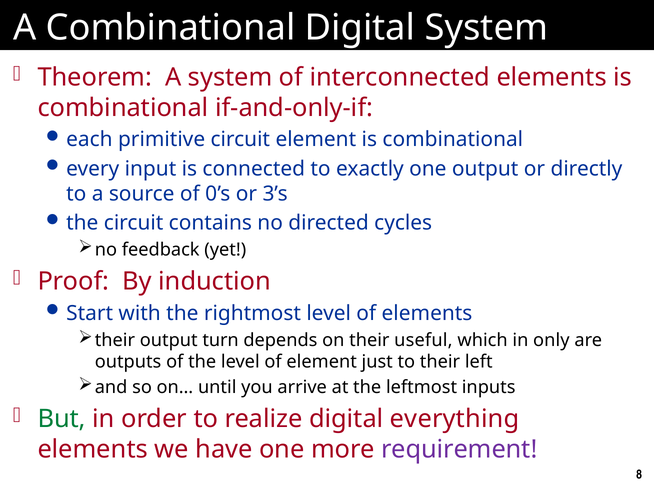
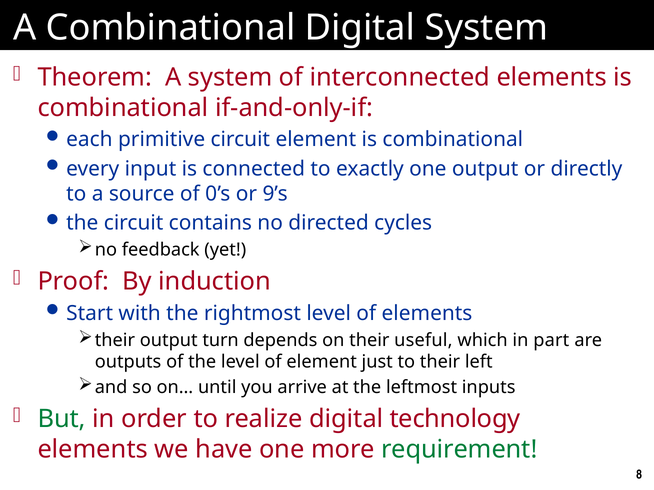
3’s: 3’s -> 9’s
only: only -> part
everything: everything -> technology
requirement colour: purple -> green
